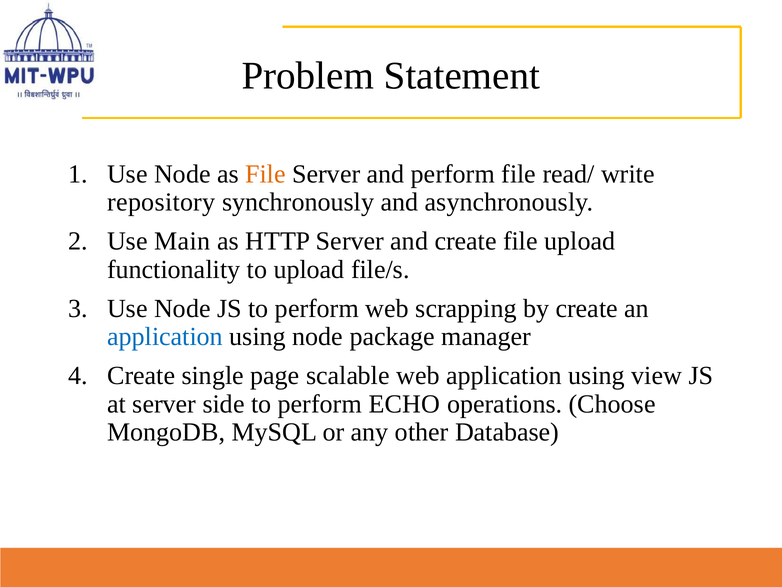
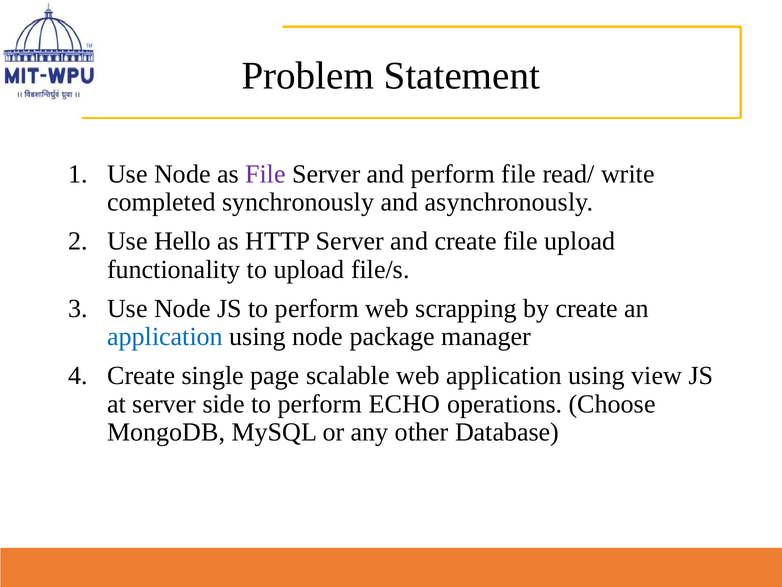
File at (266, 174) colour: orange -> purple
repository: repository -> completed
Main: Main -> Hello
